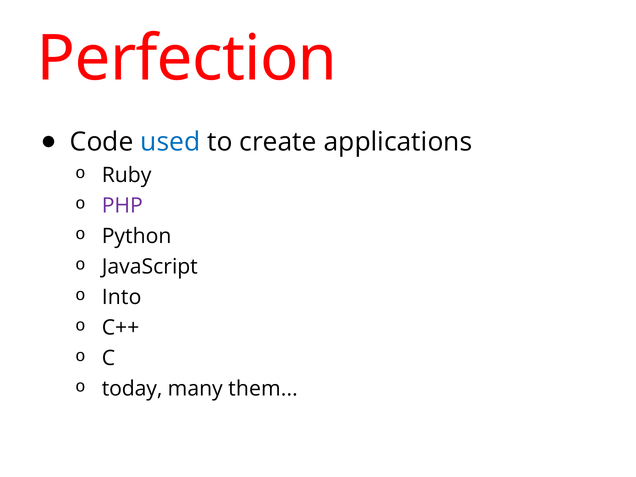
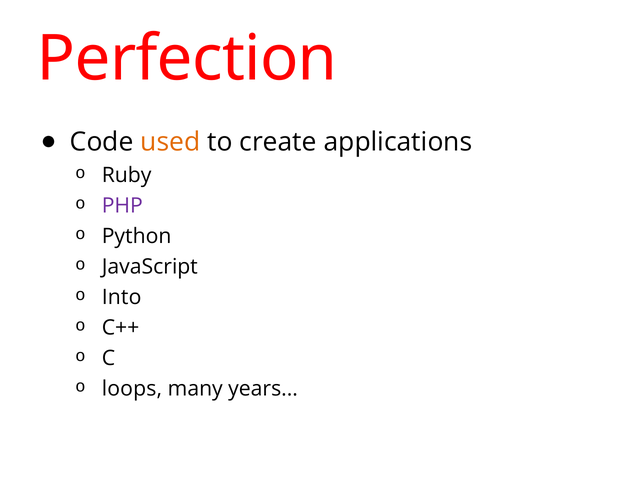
used colour: blue -> orange
today: today -> loops
them: them -> years
